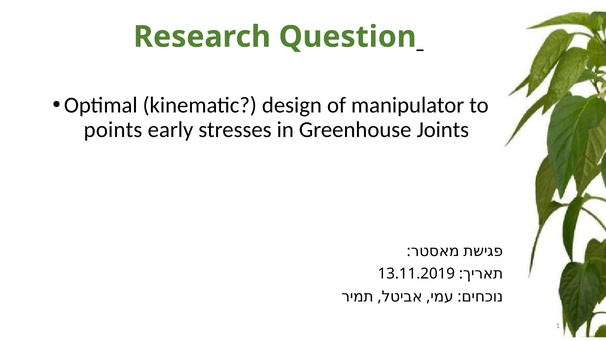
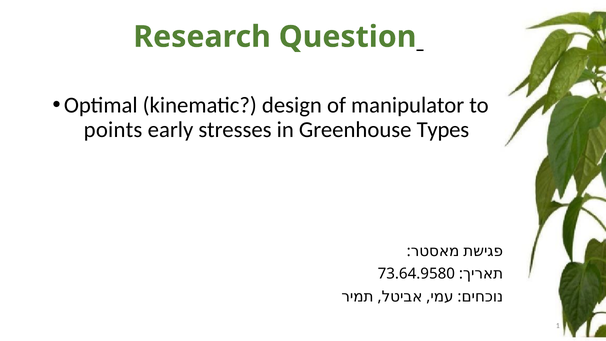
Joints: Joints -> Types
13.11.2019: 13.11.2019 -> 73.64.9580
